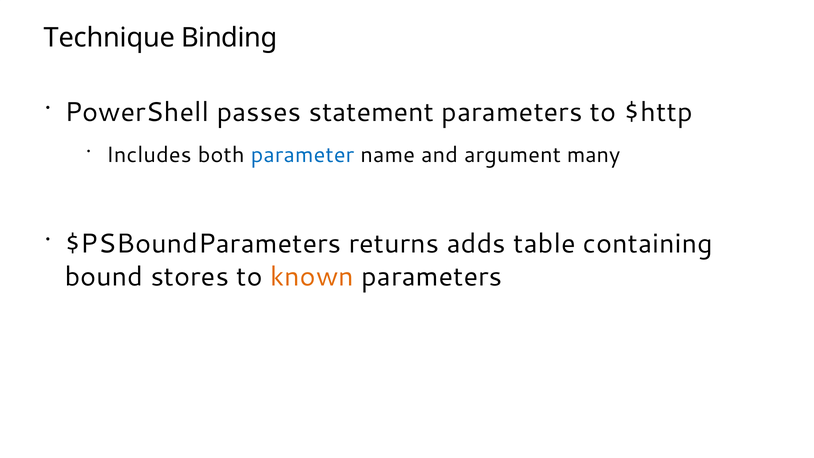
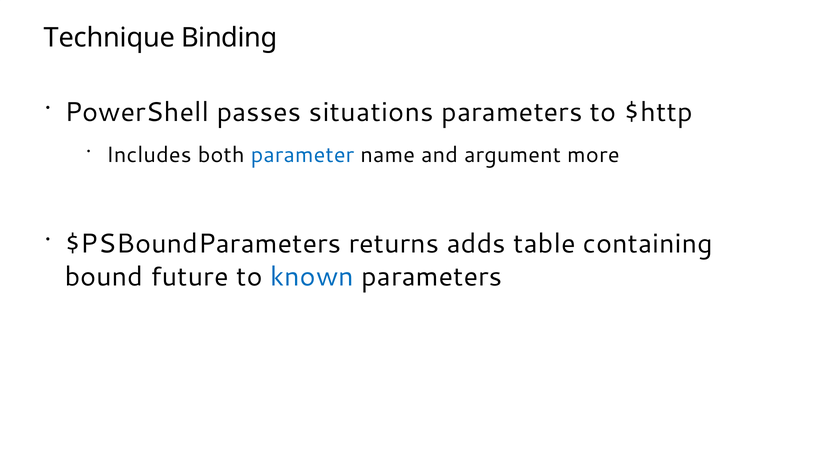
statement: statement -> situations
many: many -> more
stores: stores -> future
known colour: orange -> blue
